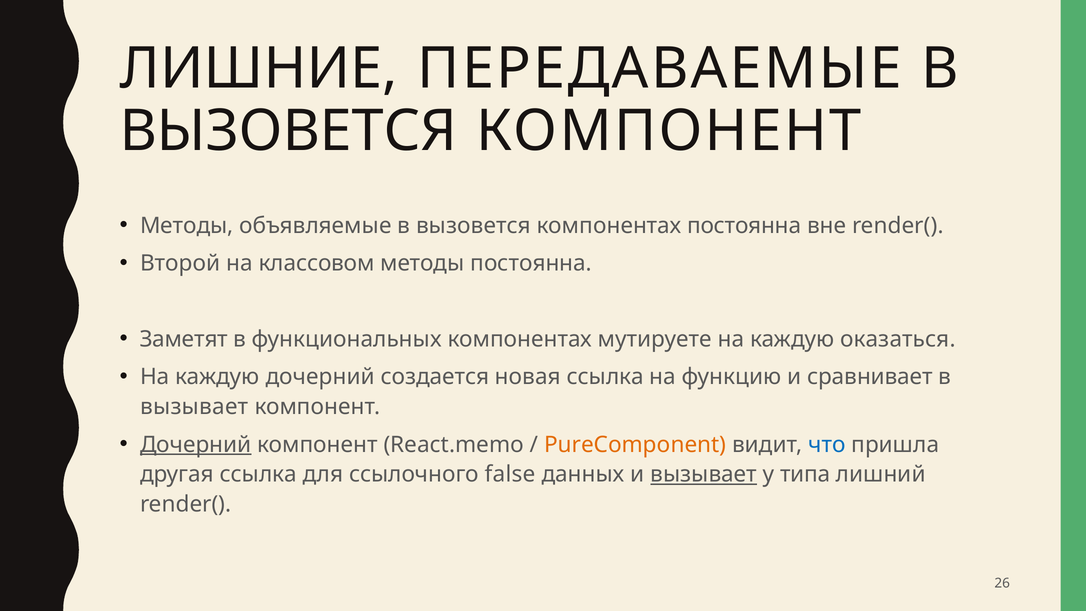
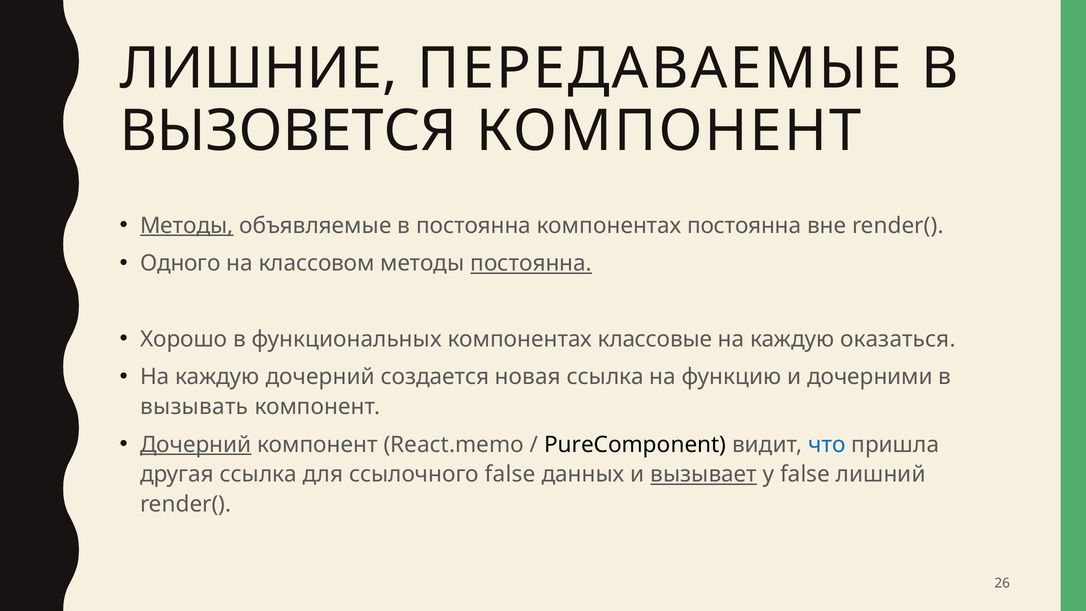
Методы at (187, 226) underline: none -> present
объявляемые в вызовется: вызовется -> постоянна
Второй: Второй -> Одного
постоянна at (531, 263) underline: none -> present
Заметят: Заметят -> Хорошо
мутируете: мутируете -> классовые
сравнивает: сравнивает -> дочерними
вызывает at (194, 407): вызывает -> вызывать
PureComponent colour: orange -> black
у типа: типа -> false
